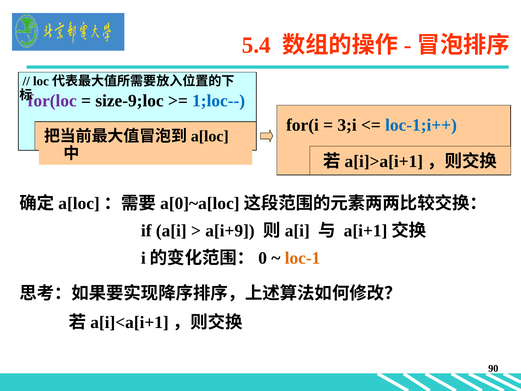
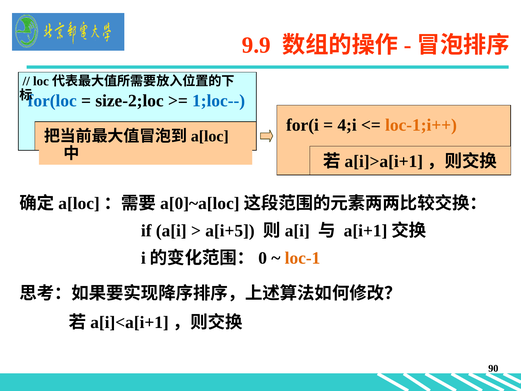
5.4: 5.4 -> 9.9
for(loc colour: purple -> blue
size-9;loc: size-9;loc -> size-2;loc
3;i: 3;i -> 4;i
loc-1;i++ colour: blue -> orange
a[i+9: a[i+9 -> a[i+5
